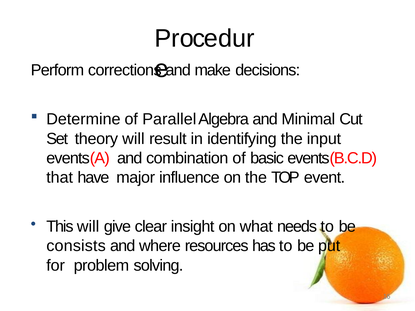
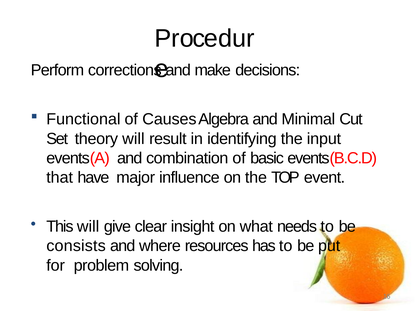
Determine: Determine -> Functional
Parallel: Parallel -> Causes
